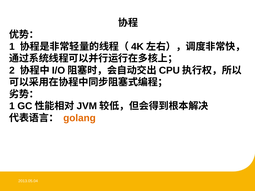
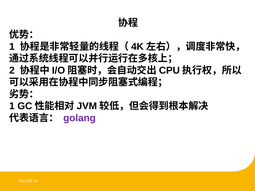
golang colour: orange -> purple
